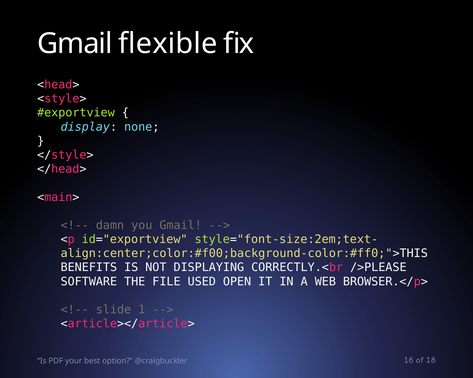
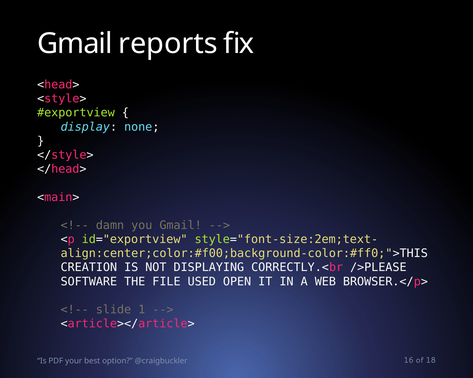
flexible: flexible -> reports
BENEFITS: BENEFITS -> CREATION
